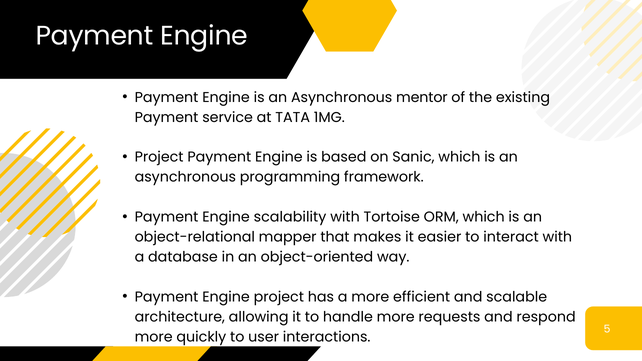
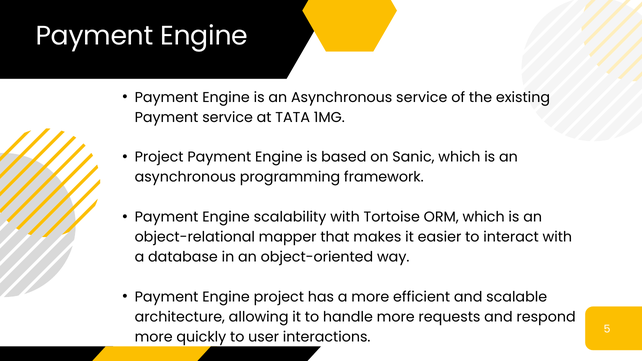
Asynchronous mentor: mentor -> service
